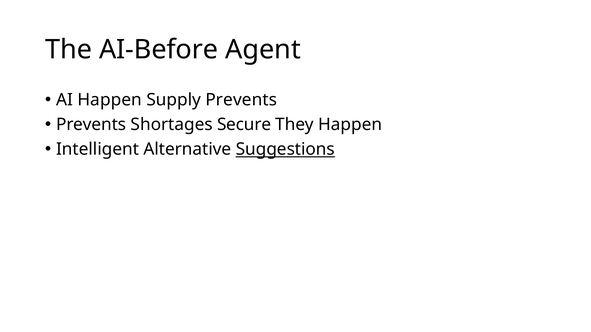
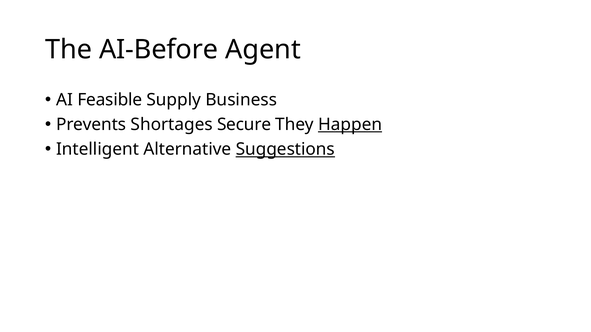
AI Happen: Happen -> Feasible
Supply Prevents: Prevents -> Business
Happen at (350, 125) underline: none -> present
